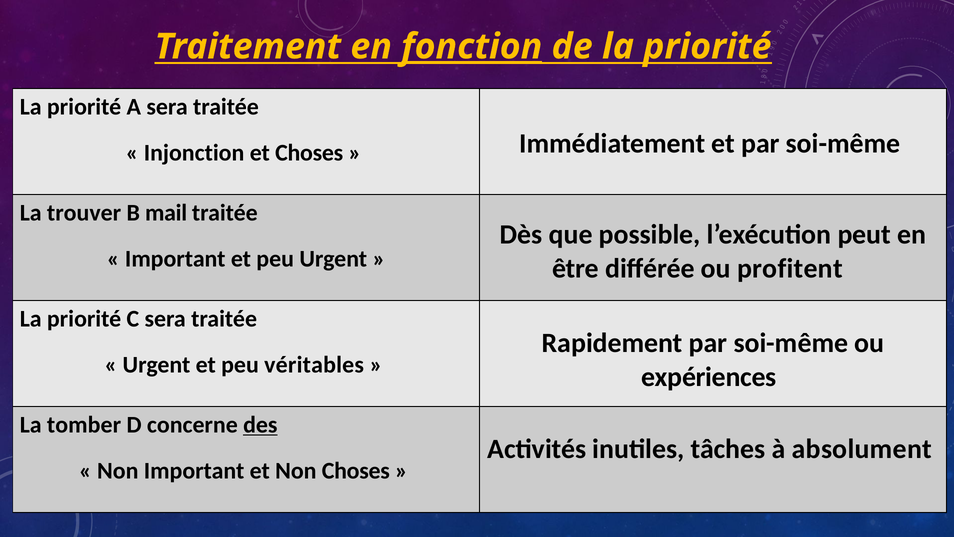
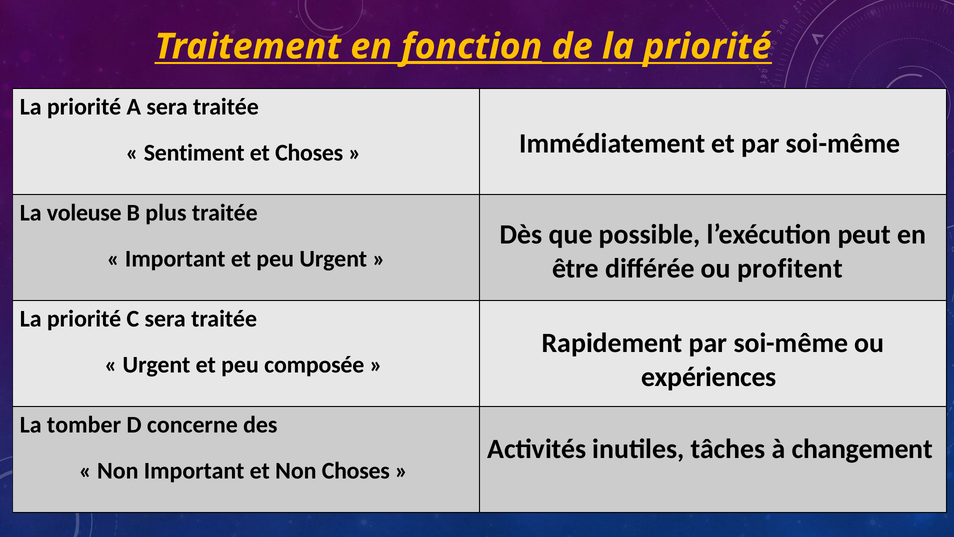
Injonction: Injonction -> Sentiment
trouver: trouver -> voleuse
mail: mail -> plus
véritables: véritables -> composée
des underline: present -> none
absolument: absolument -> changement
